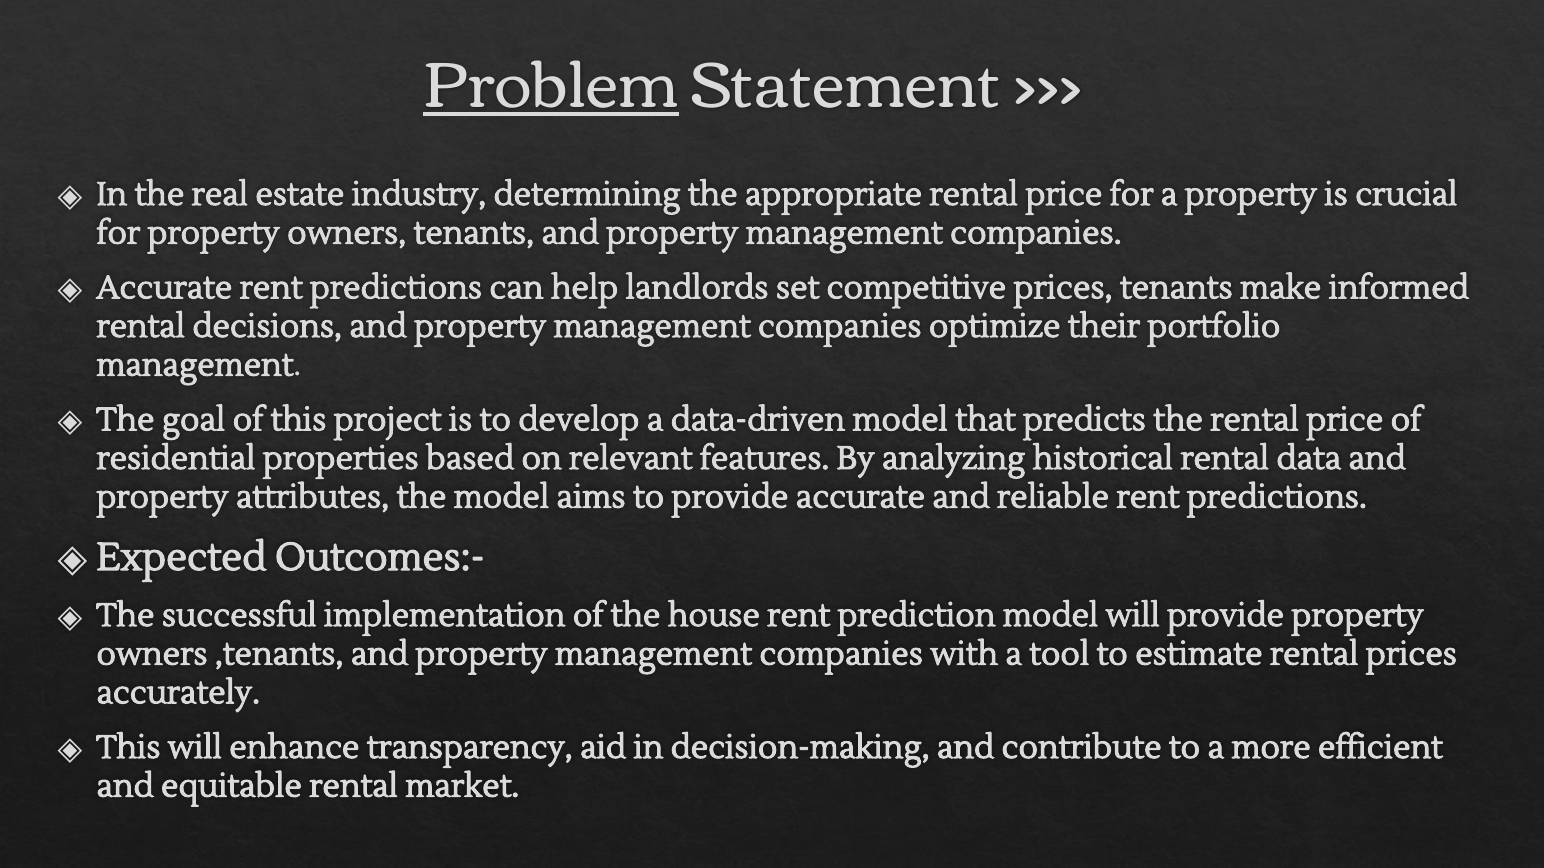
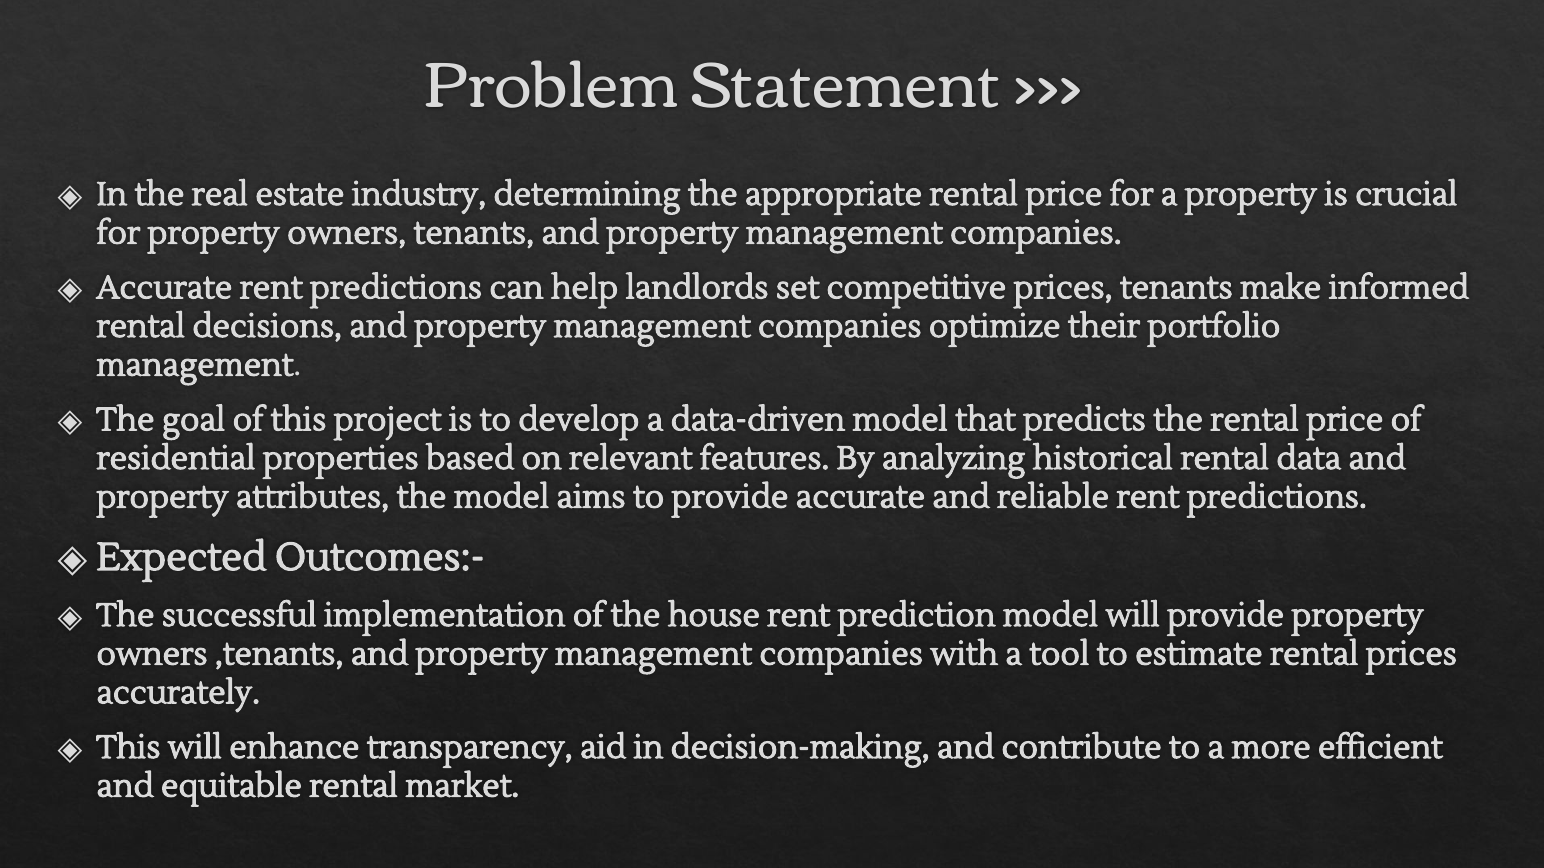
Problem underline: present -> none
